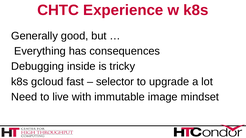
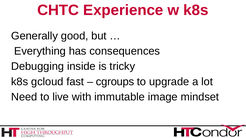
selector: selector -> cgroups
